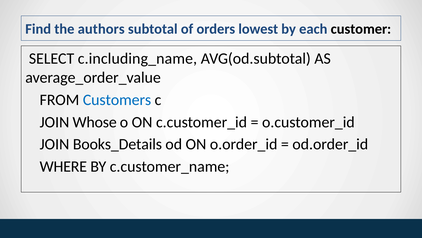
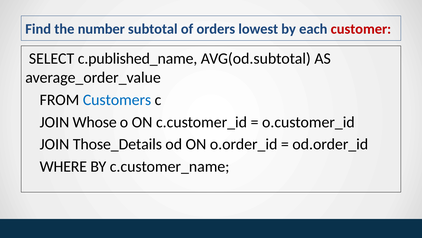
authors: authors -> number
customer colour: black -> red
c.including_name: c.including_name -> c.published_name
Books_Details: Books_Details -> Those_Details
